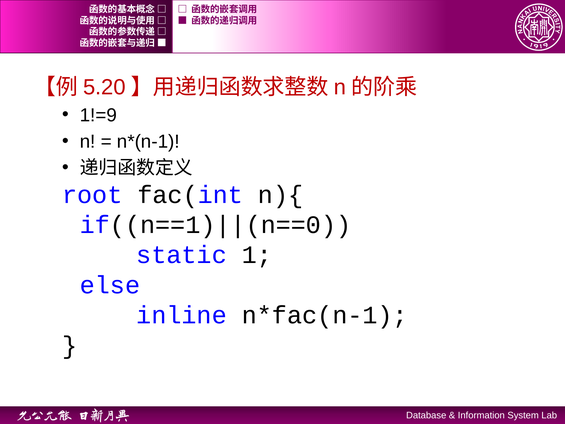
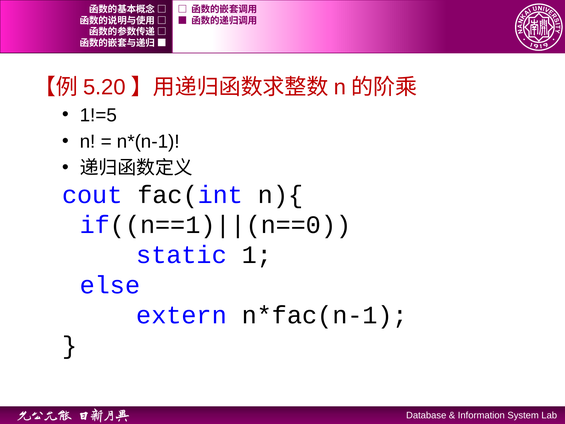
1!=9: 1!=9 -> 1!=5
root: root -> cout
inline: inline -> extern
